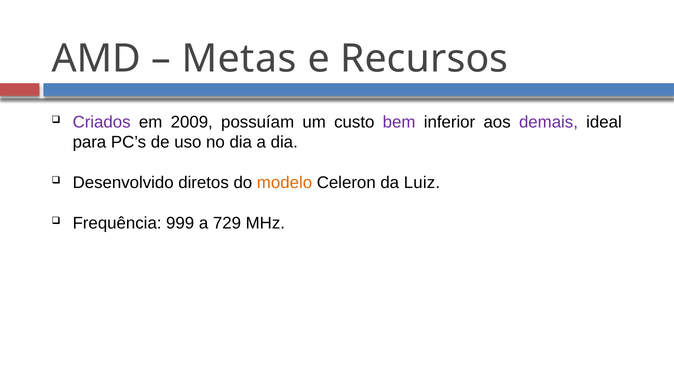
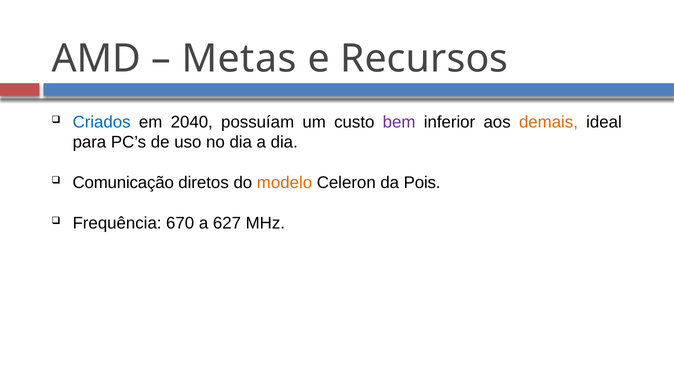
Criados colour: purple -> blue
2009: 2009 -> 2040
demais colour: purple -> orange
Desenvolvido: Desenvolvido -> Comunicação
Luiz: Luiz -> Pois
999: 999 -> 670
729: 729 -> 627
